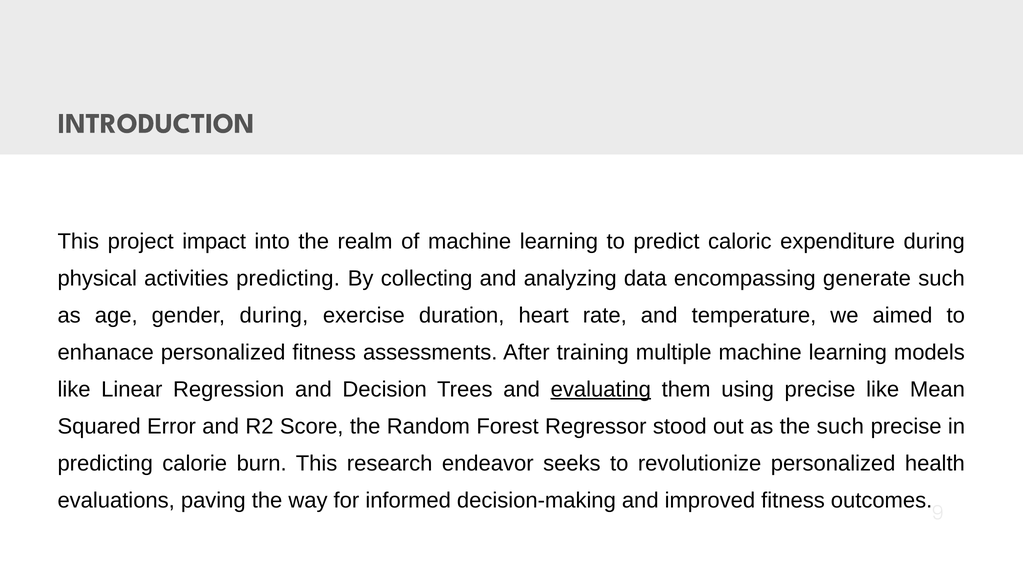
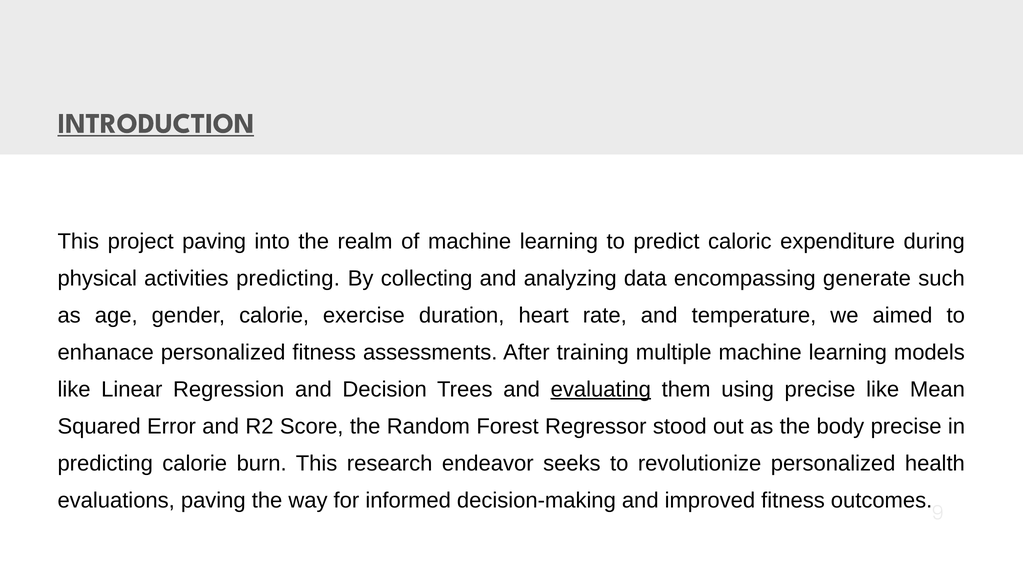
INTRODUCTION underline: none -> present
project impact: impact -> paving
gender during: during -> calorie
the such: such -> body
